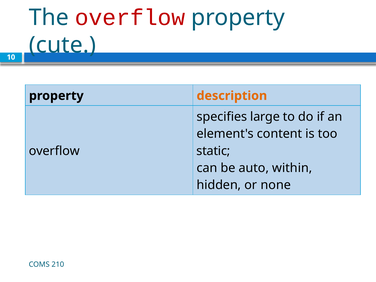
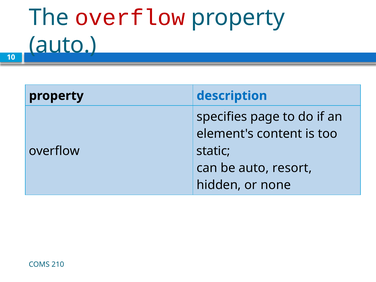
cute at (63, 45): cute -> auto
description colour: orange -> blue
large: large -> page
within: within -> resort
